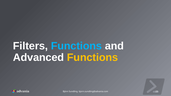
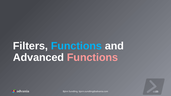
Functions at (92, 58) colour: yellow -> pink
